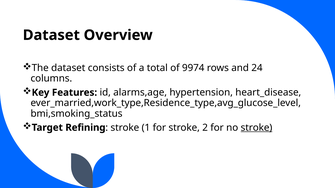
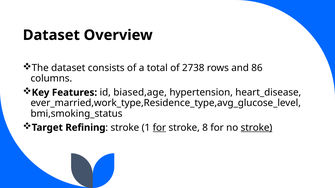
9974: 9974 -> 2738
24: 24 -> 86
alarms,age: alarms,age -> biased,age
for at (159, 128) underline: none -> present
2: 2 -> 8
